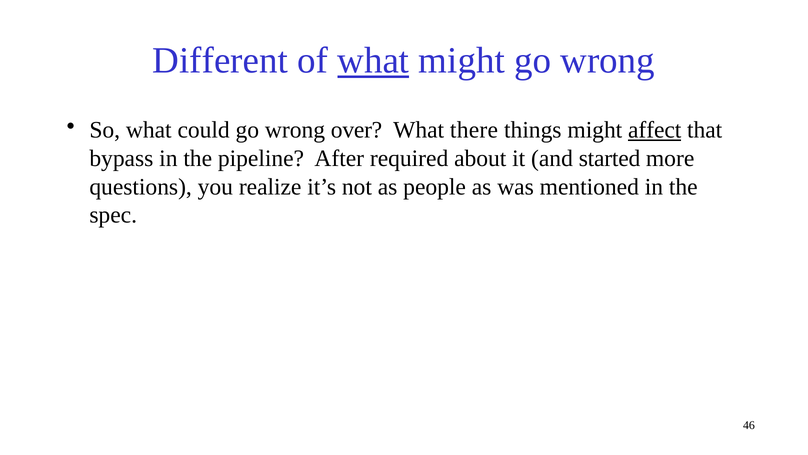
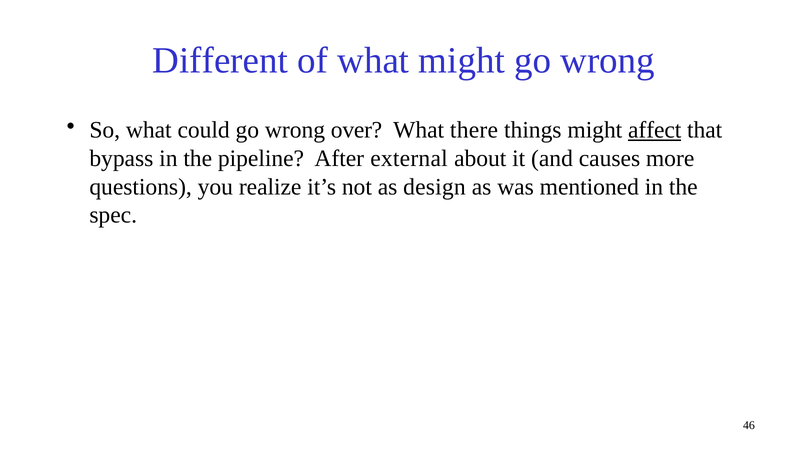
what at (373, 61) underline: present -> none
required: required -> external
started: started -> causes
people: people -> design
